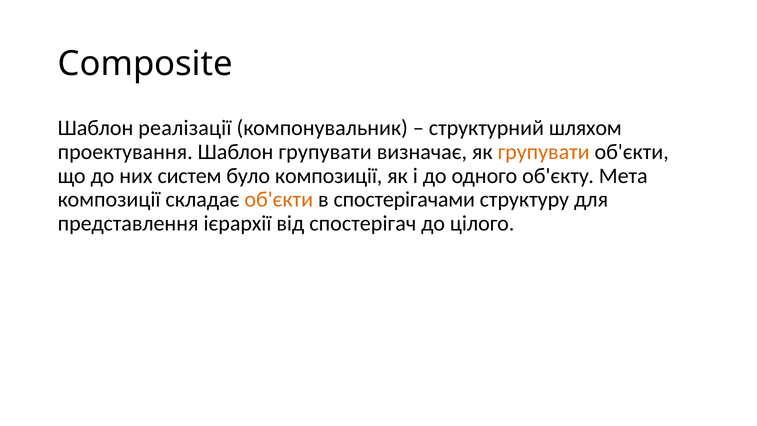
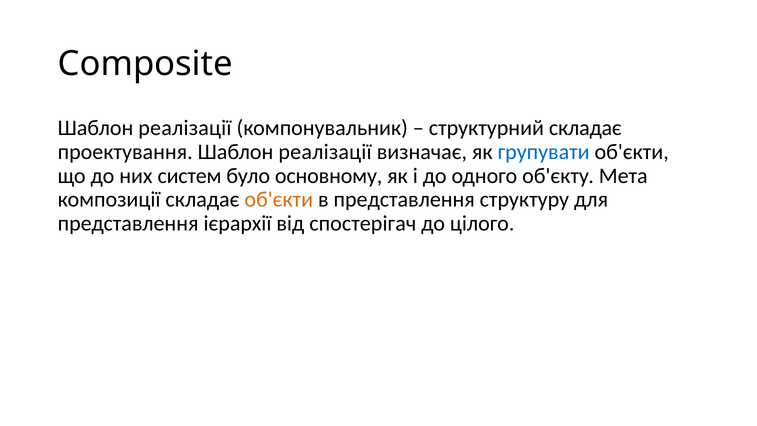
структурний шляхом: шляхом -> складає
проектування Шаблон групувати: групувати -> реалізації
групувати at (544, 152) colour: orange -> blue
було композиції: композиції -> основному
в спостерігачами: спостерігачами -> представлення
